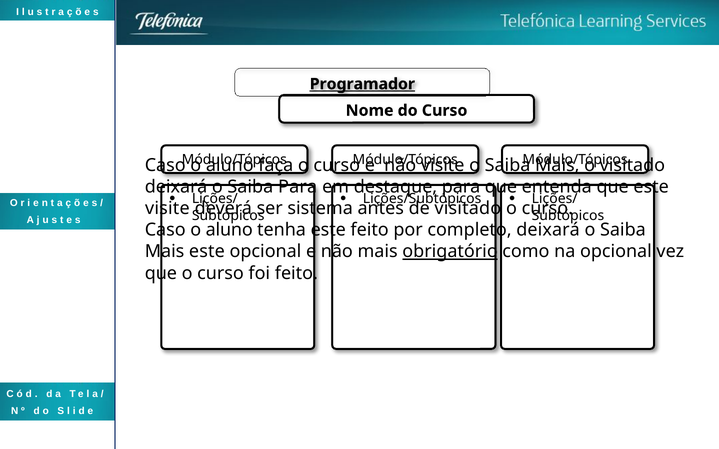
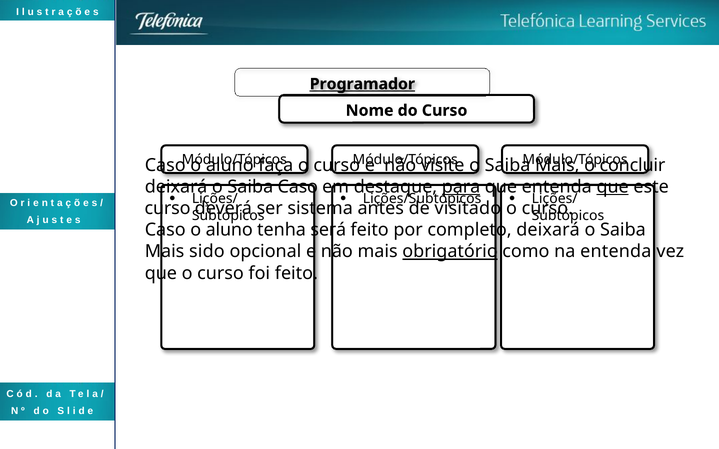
visitado at (632, 165): visitado -> concluir
Saiba Para: Para -> Caso
para at (461, 187) underline: none -> present
que at (613, 187) underline: none -> present
visite at (167, 209): visite -> curso
tenha este: este -> será
Mais este: este -> sido
na opcional: opcional -> entenda
